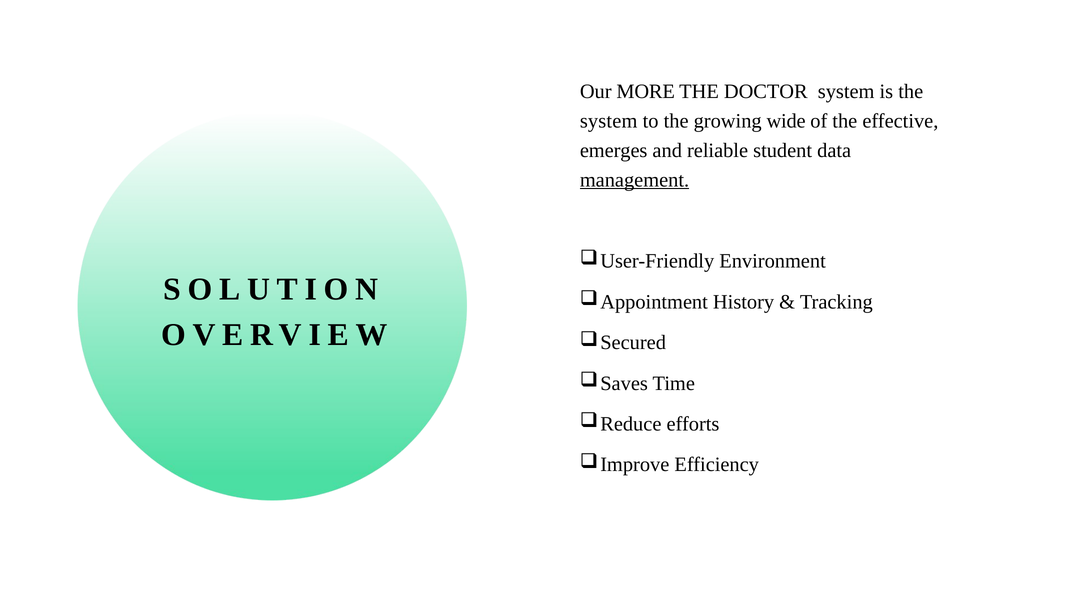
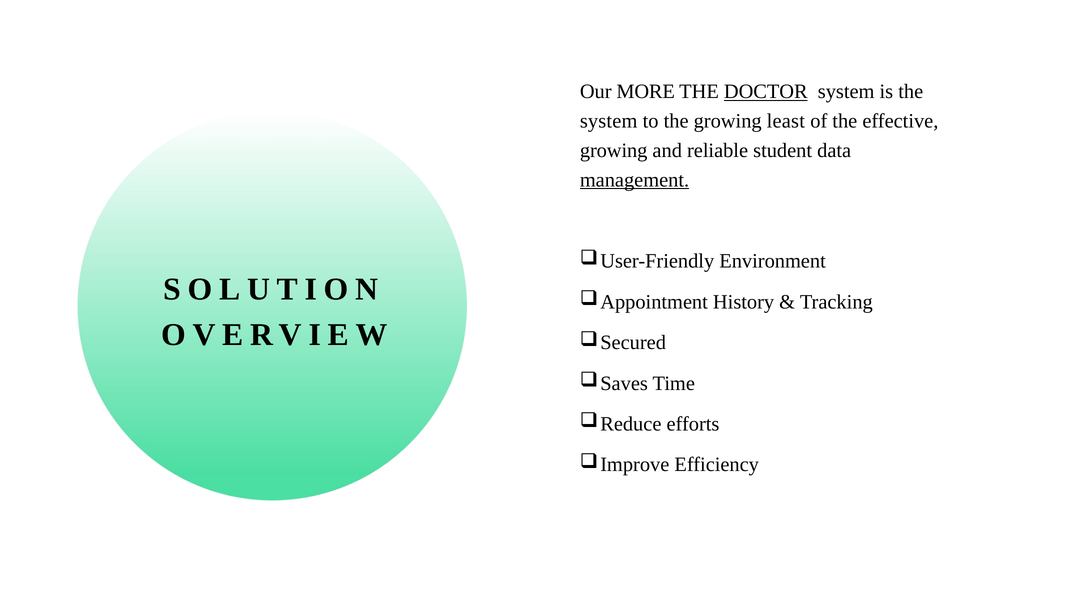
DOCTOR underline: none -> present
wide: wide -> least
emerges at (614, 151): emerges -> growing
